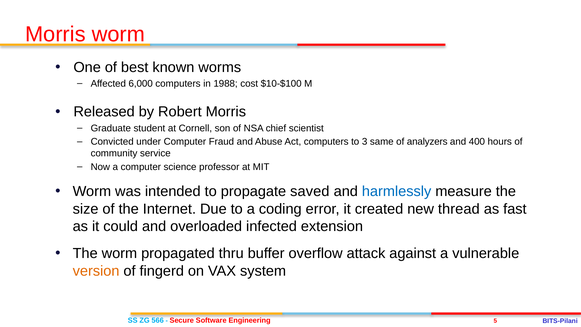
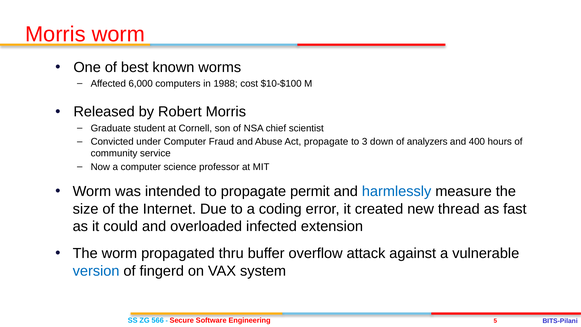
Act computers: computers -> propagate
same: same -> down
saved: saved -> permit
version colour: orange -> blue
